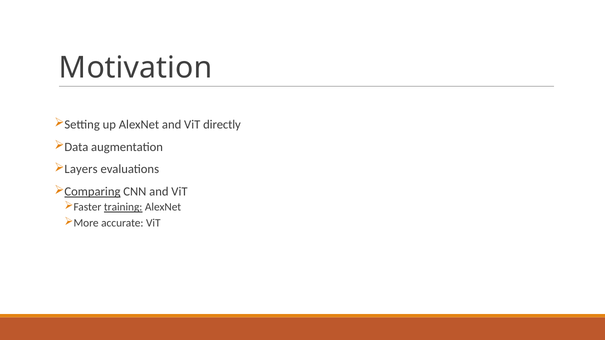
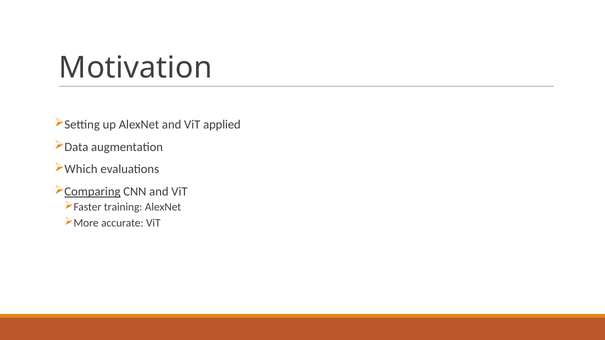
directly: directly -> applied
Layers: Layers -> Which
training underline: present -> none
